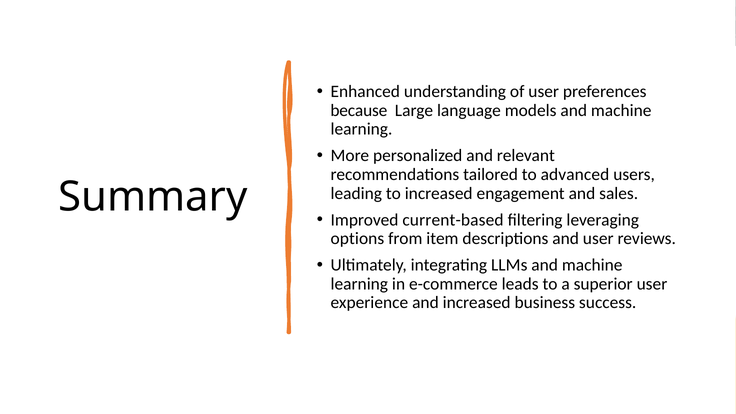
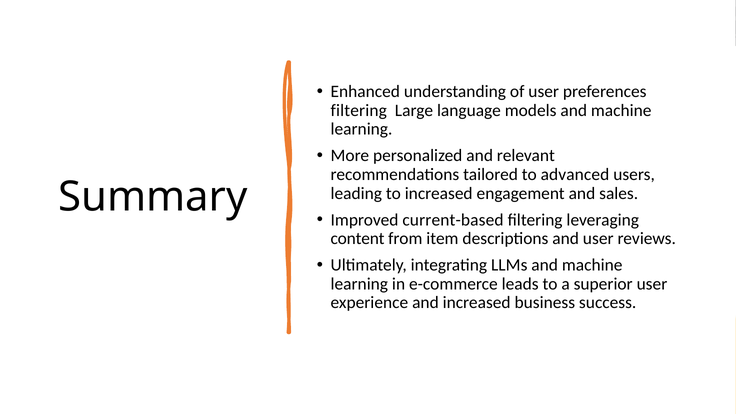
because at (359, 110): because -> filtering
options: options -> content
